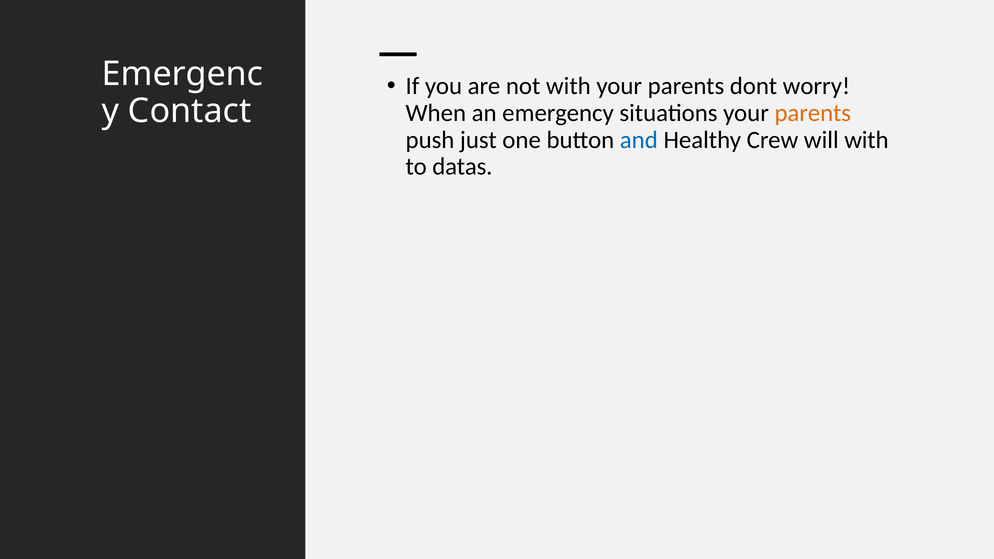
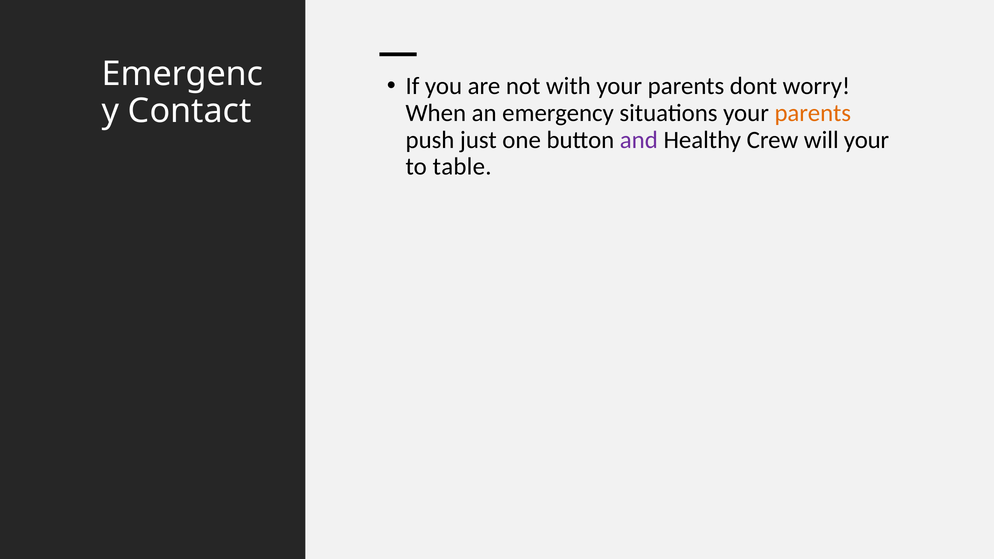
and colour: blue -> purple
will with: with -> your
datas: datas -> table
